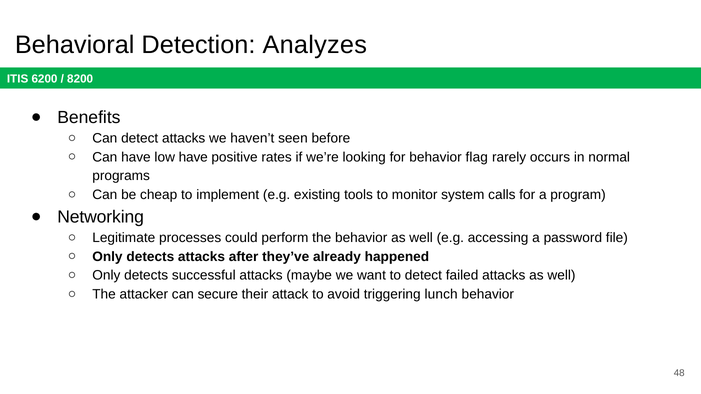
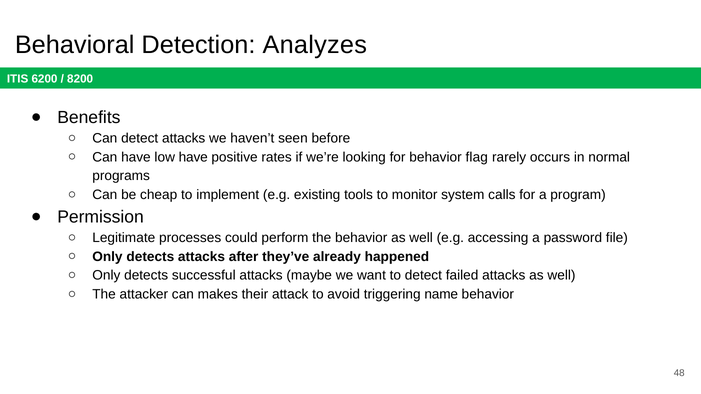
Networking: Networking -> Permission
secure: secure -> makes
lunch: lunch -> name
